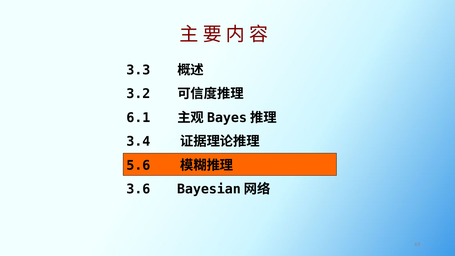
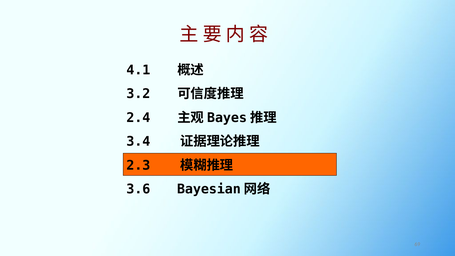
3.3: 3.3 -> 4.1
6.1: 6.1 -> 2.4
5.6: 5.6 -> 2.3
